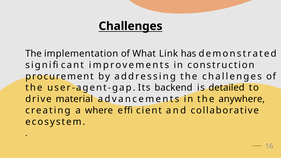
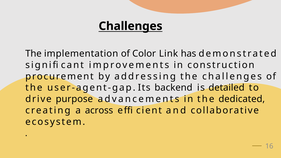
What: What -> Color
material: material -> purpose
anywhere: anywhere -> dedicated
where: where -> across
